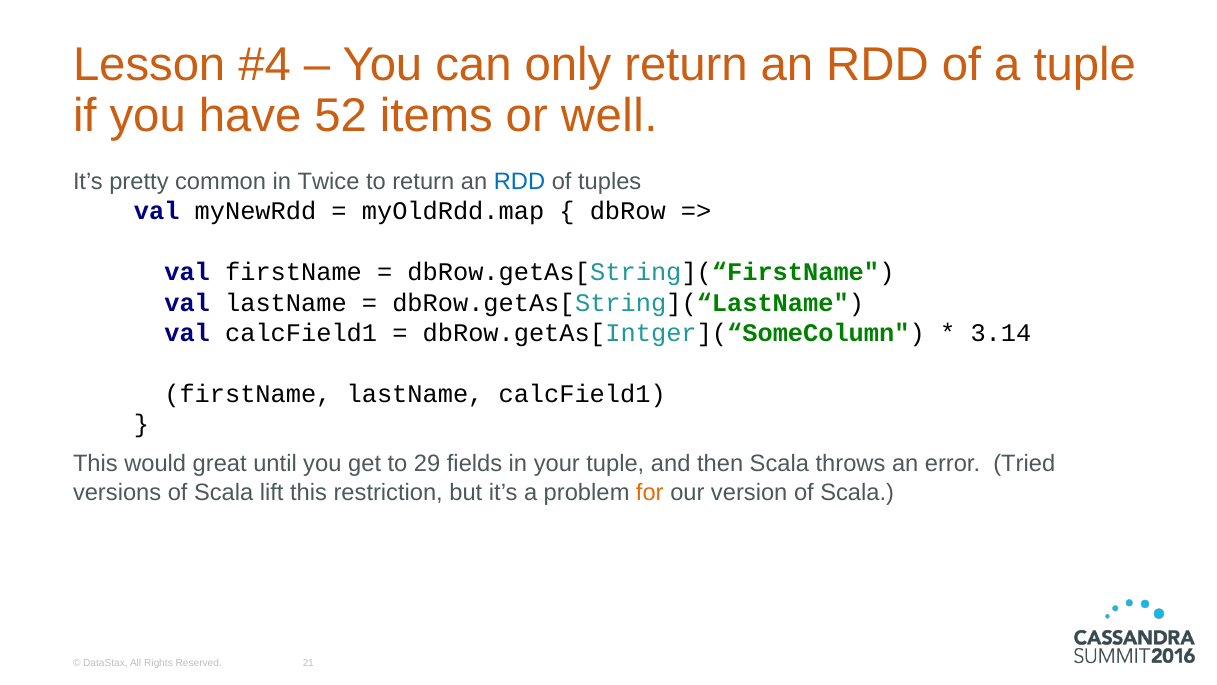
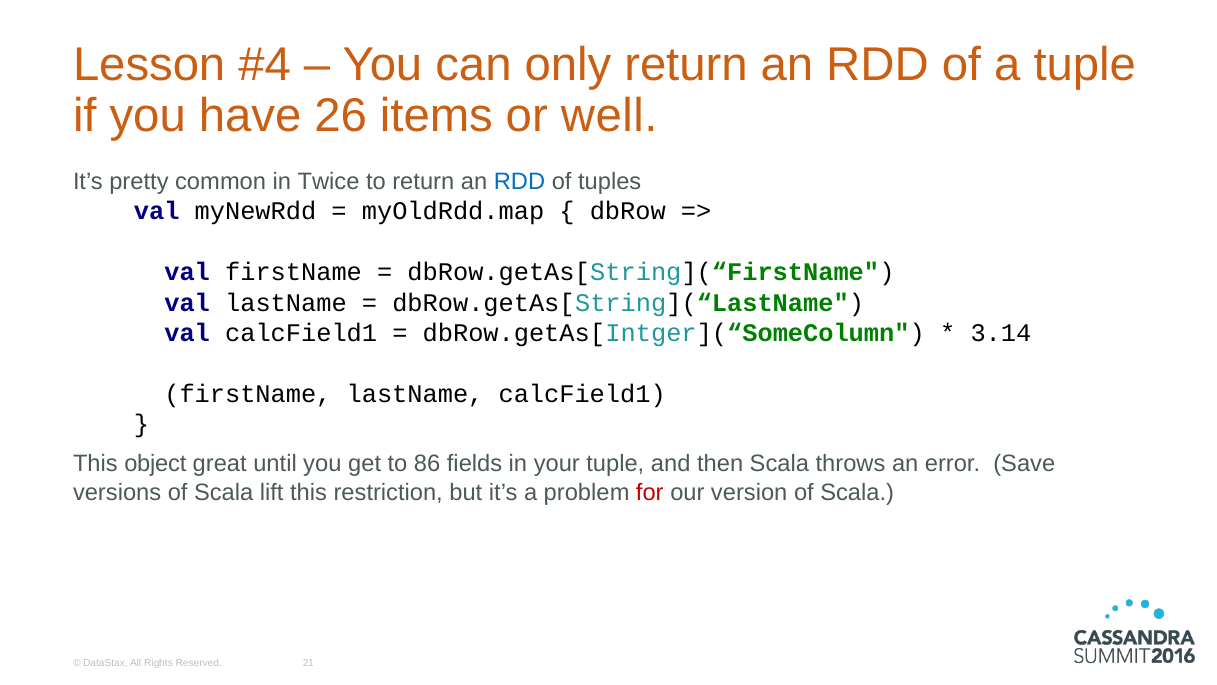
52: 52 -> 26
would: would -> object
29: 29 -> 86
Tried: Tried -> Save
for colour: orange -> red
